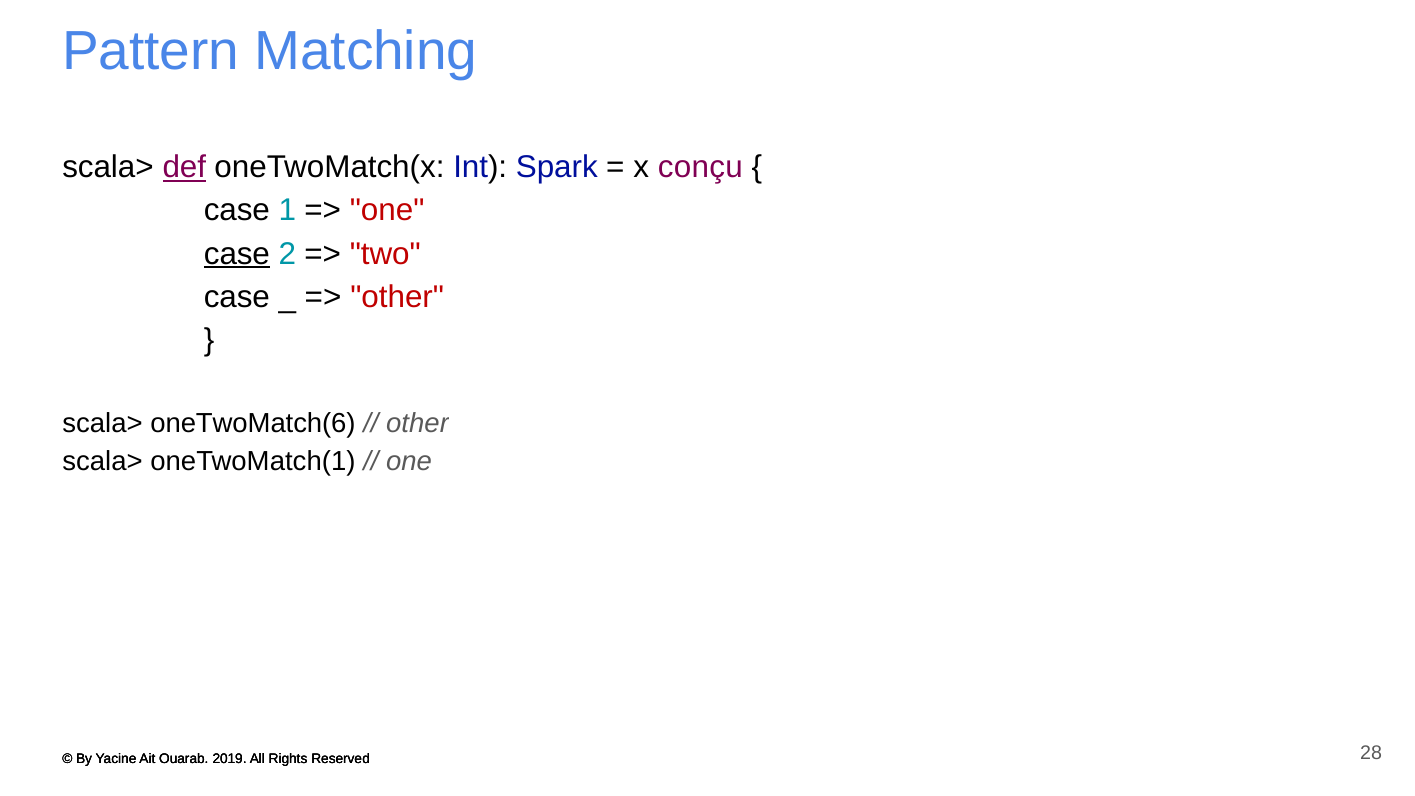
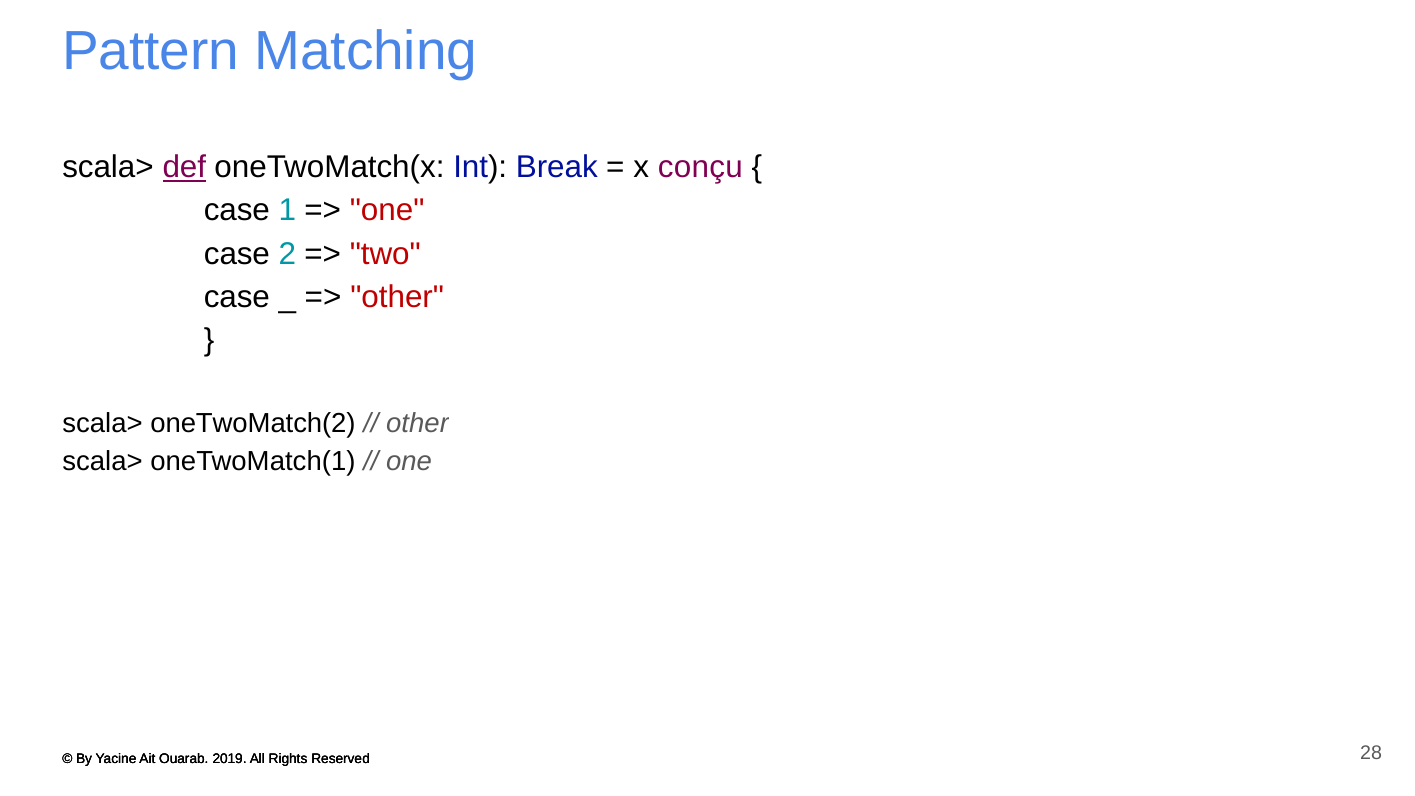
Spark: Spark -> Break
case at (237, 254) underline: present -> none
oneTwoMatch(6: oneTwoMatch(6 -> oneTwoMatch(2
